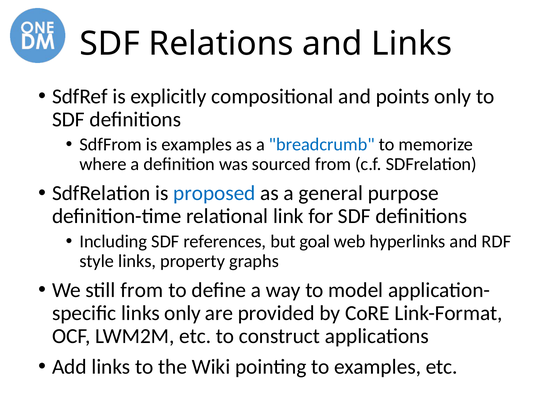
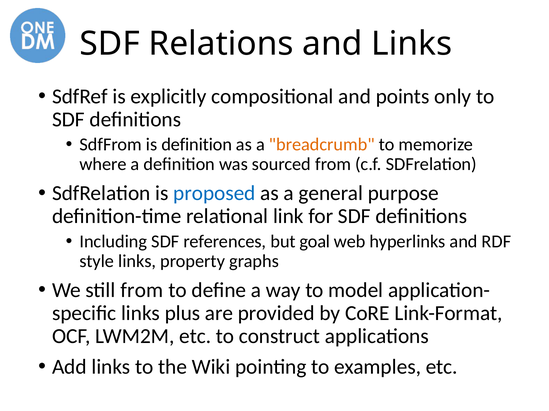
is examples: examples -> definition
breadcrumb colour: blue -> orange
links only: only -> plus
